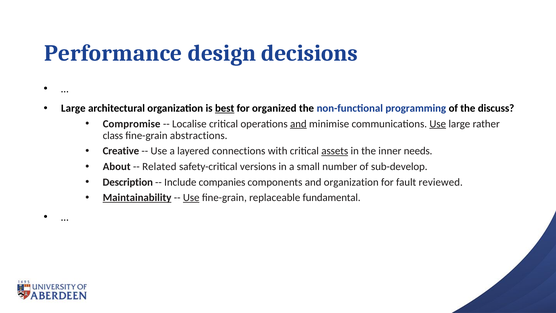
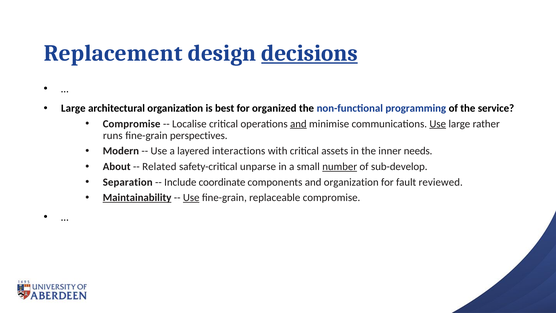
Performance: Performance -> Replacement
decisions underline: none -> present
best underline: present -> none
discuss: discuss -> service
class: class -> runs
abstractions: abstractions -> perspectives
Creative: Creative -> Modern
connections: connections -> interactions
assets underline: present -> none
versions: versions -> unparse
number underline: none -> present
Description: Description -> Separation
companies: companies -> coordinate
replaceable fundamental: fundamental -> compromise
